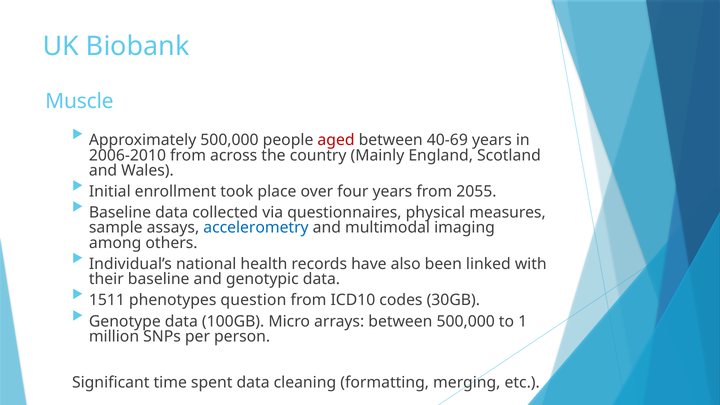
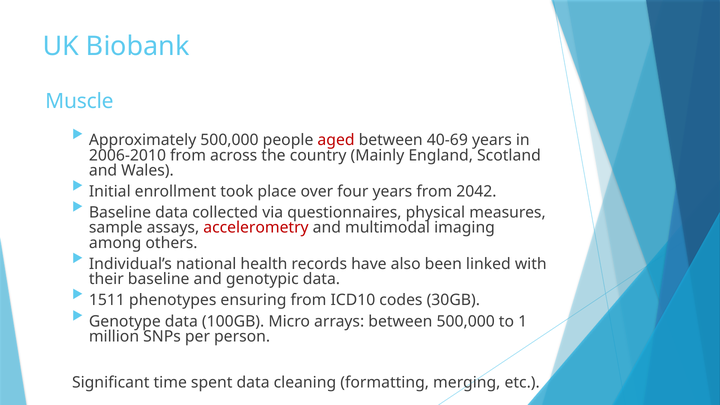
2055: 2055 -> 2042
accelerometry colour: blue -> red
question: question -> ensuring
